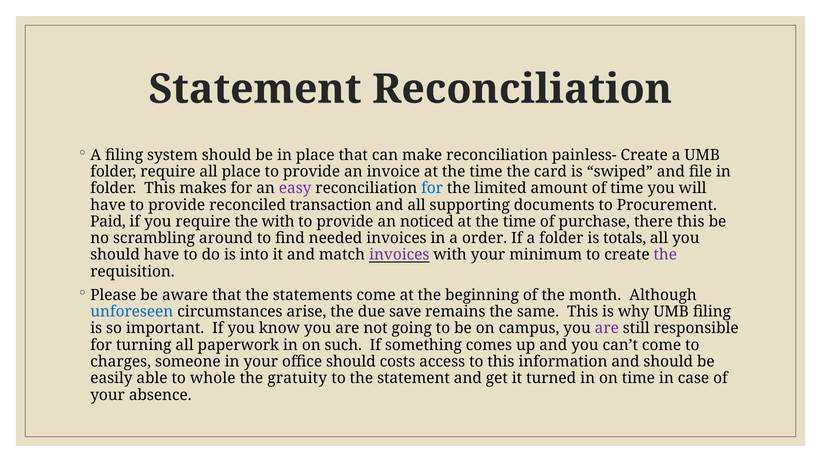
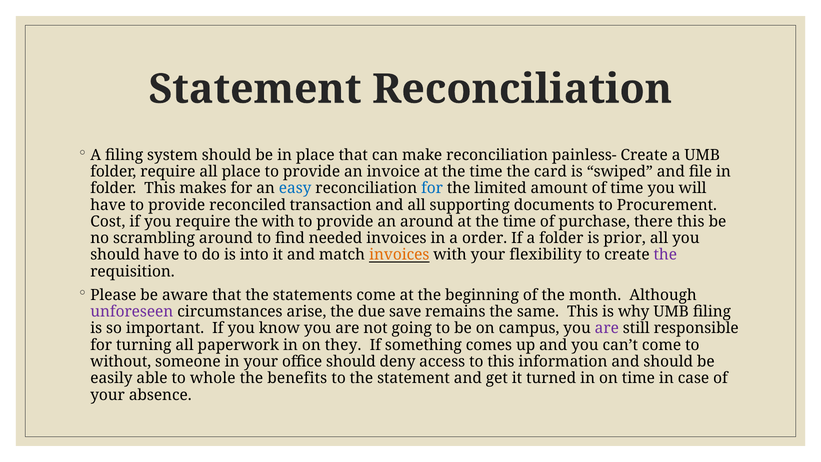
easy colour: purple -> blue
Paid: Paid -> Cost
an noticed: noticed -> around
totals: totals -> prior
invoices at (399, 255) colour: purple -> orange
minimum: minimum -> flexibility
unforeseen colour: blue -> purple
such: such -> they
charges: charges -> without
costs: costs -> deny
gratuity: gratuity -> benefits
